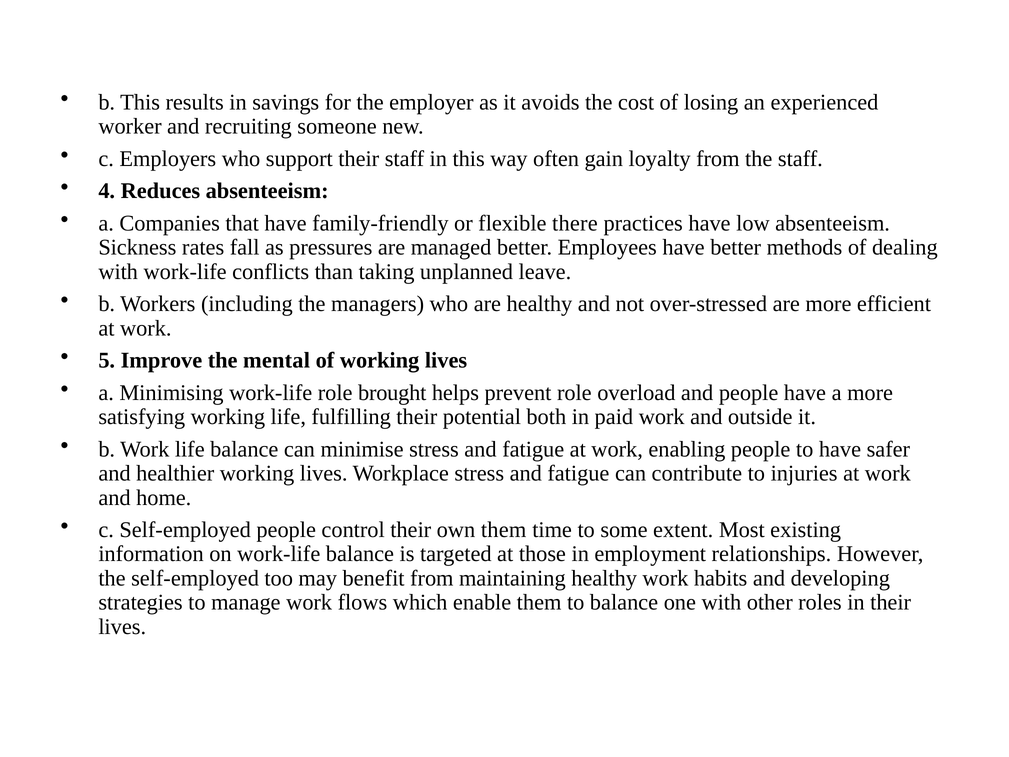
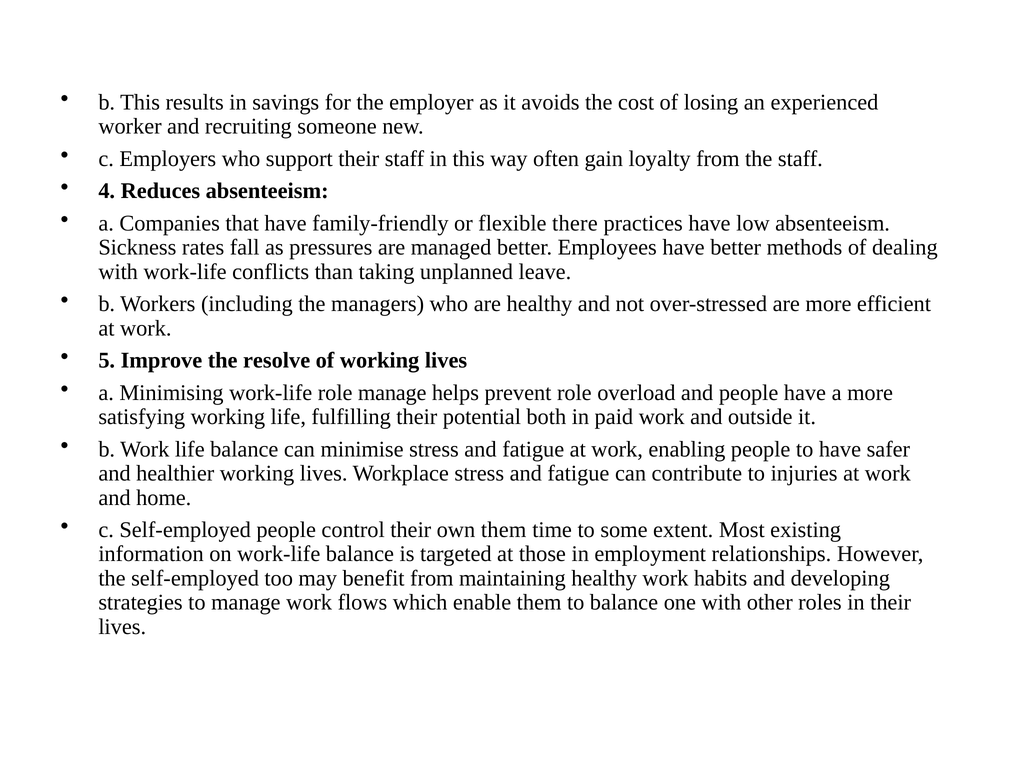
mental: mental -> resolve
role brought: brought -> manage
